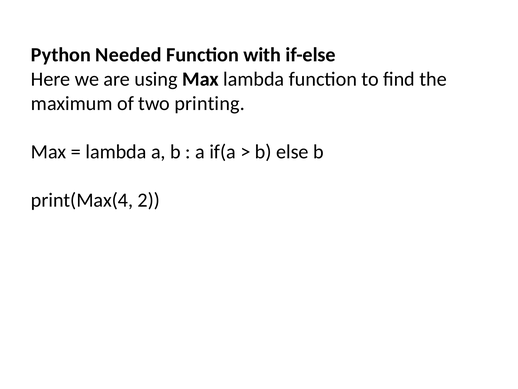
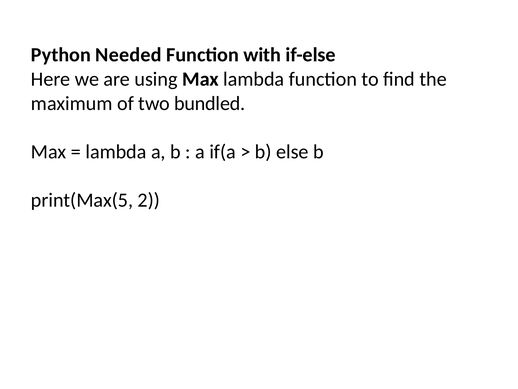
printing: printing -> bundled
print(Max(4: print(Max(4 -> print(Max(5
